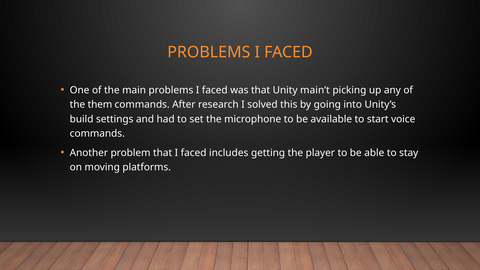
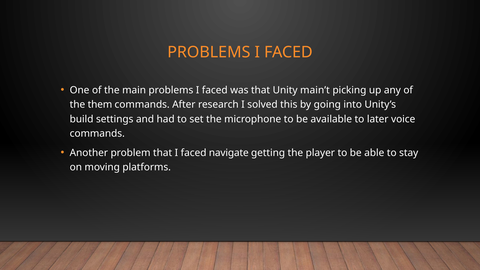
start: start -> later
includes: includes -> navigate
